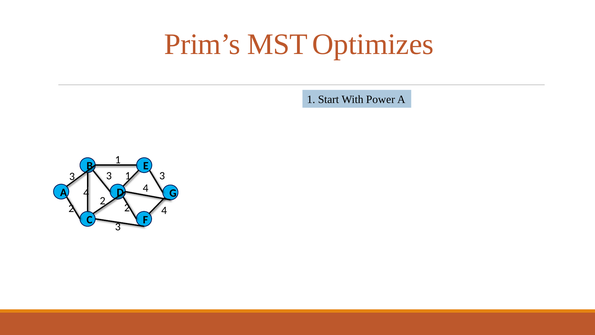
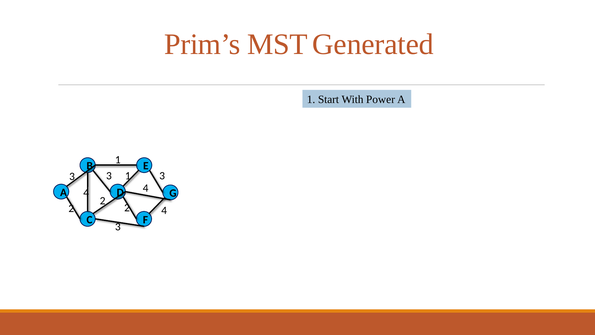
Optimizes: Optimizes -> Generated
